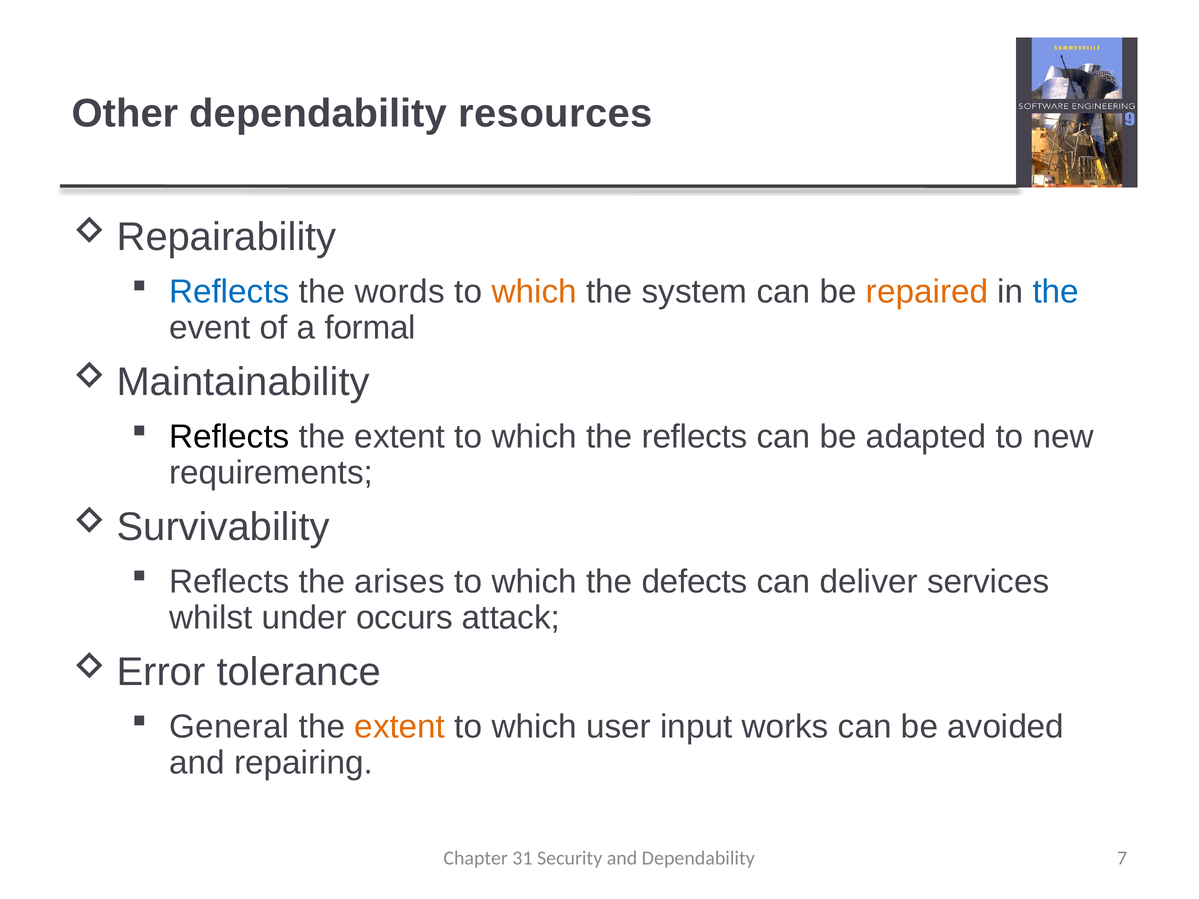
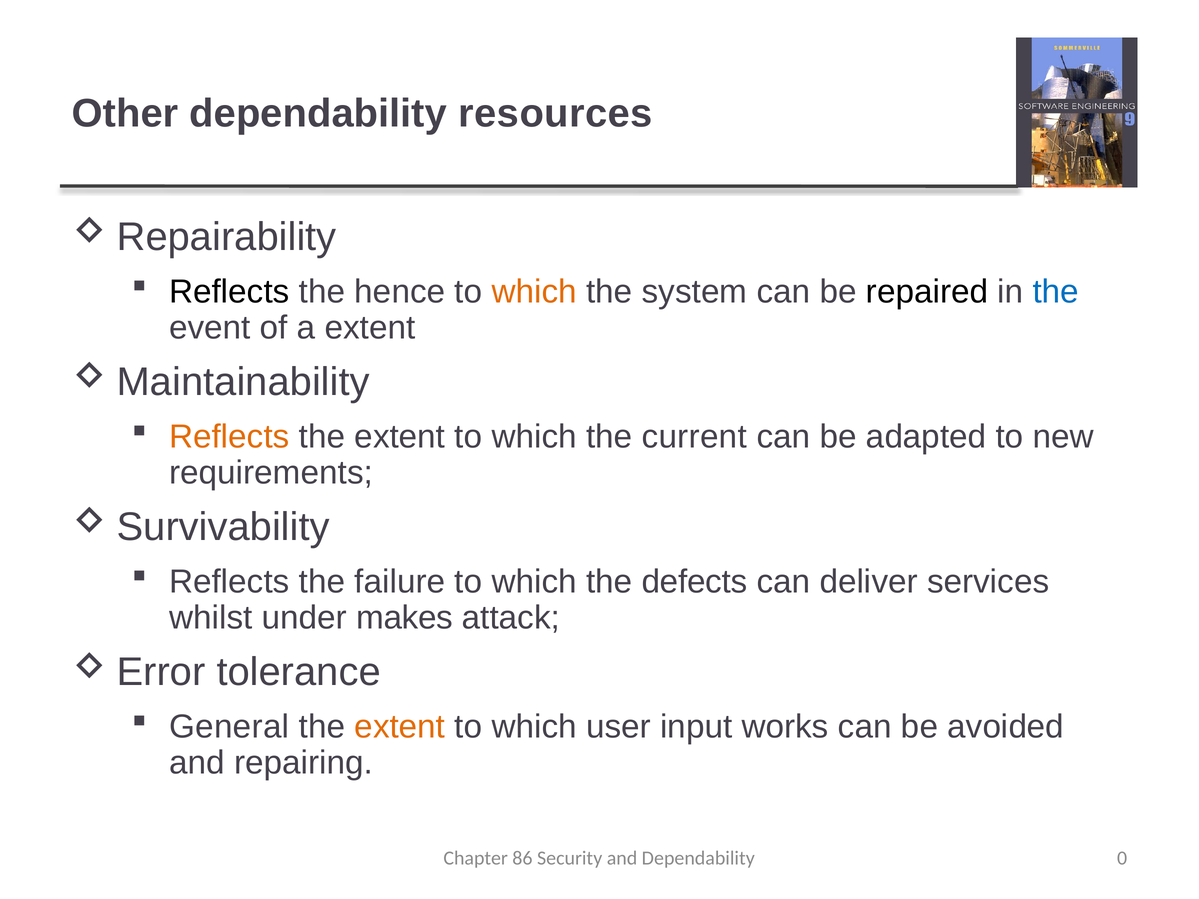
Reflects at (229, 292) colour: blue -> black
words: words -> hence
repaired colour: orange -> black
a formal: formal -> extent
Reflects at (229, 437) colour: black -> orange
the reflects: reflects -> current
arises: arises -> failure
occurs: occurs -> makes
31: 31 -> 86
7: 7 -> 0
